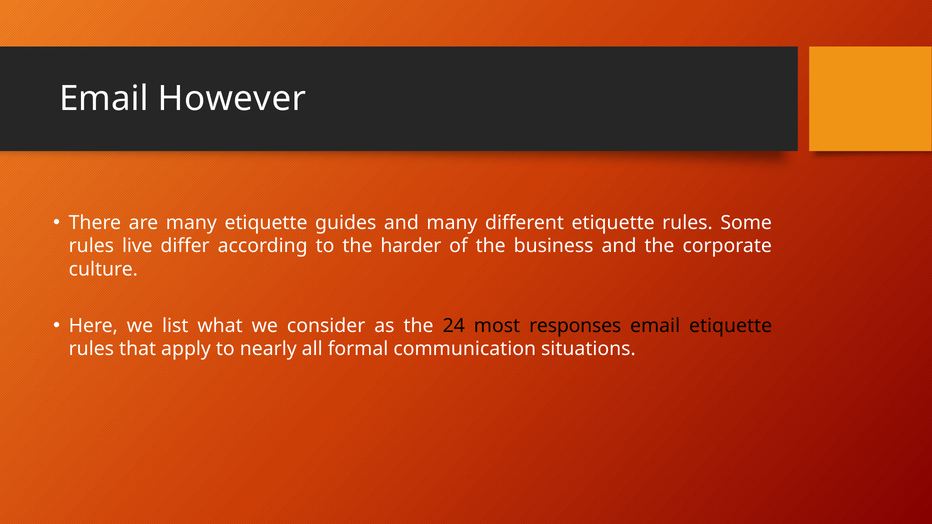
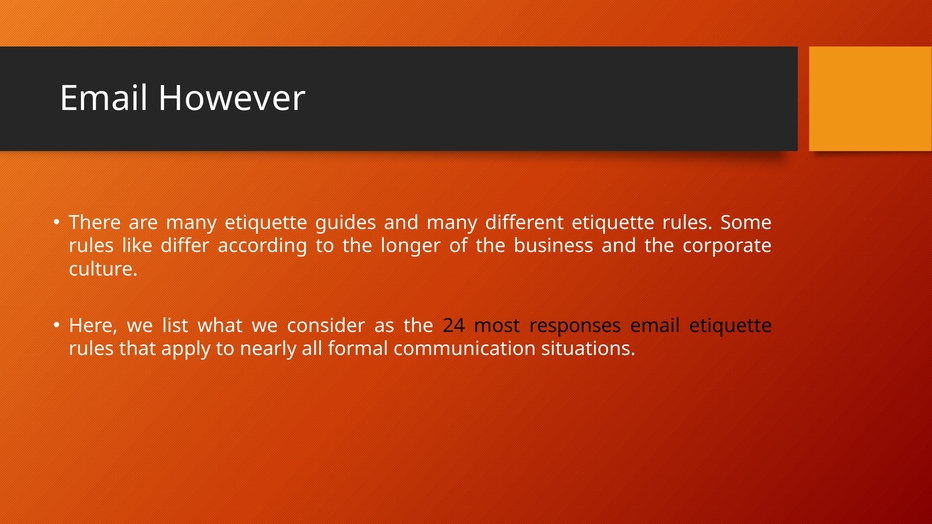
live: live -> like
harder: harder -> longer
